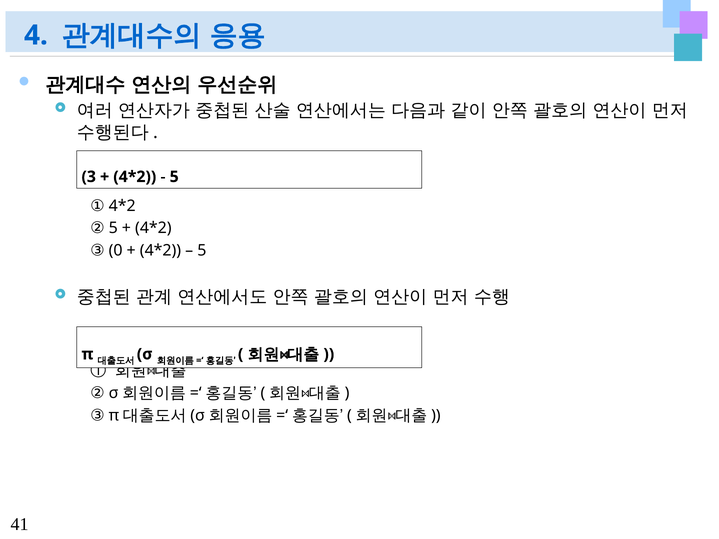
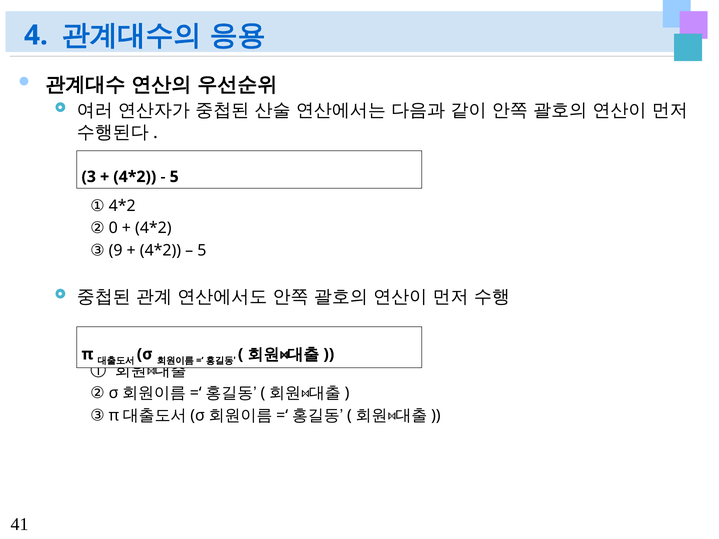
② 5: 5 -> 0
0: 0 -> 9
